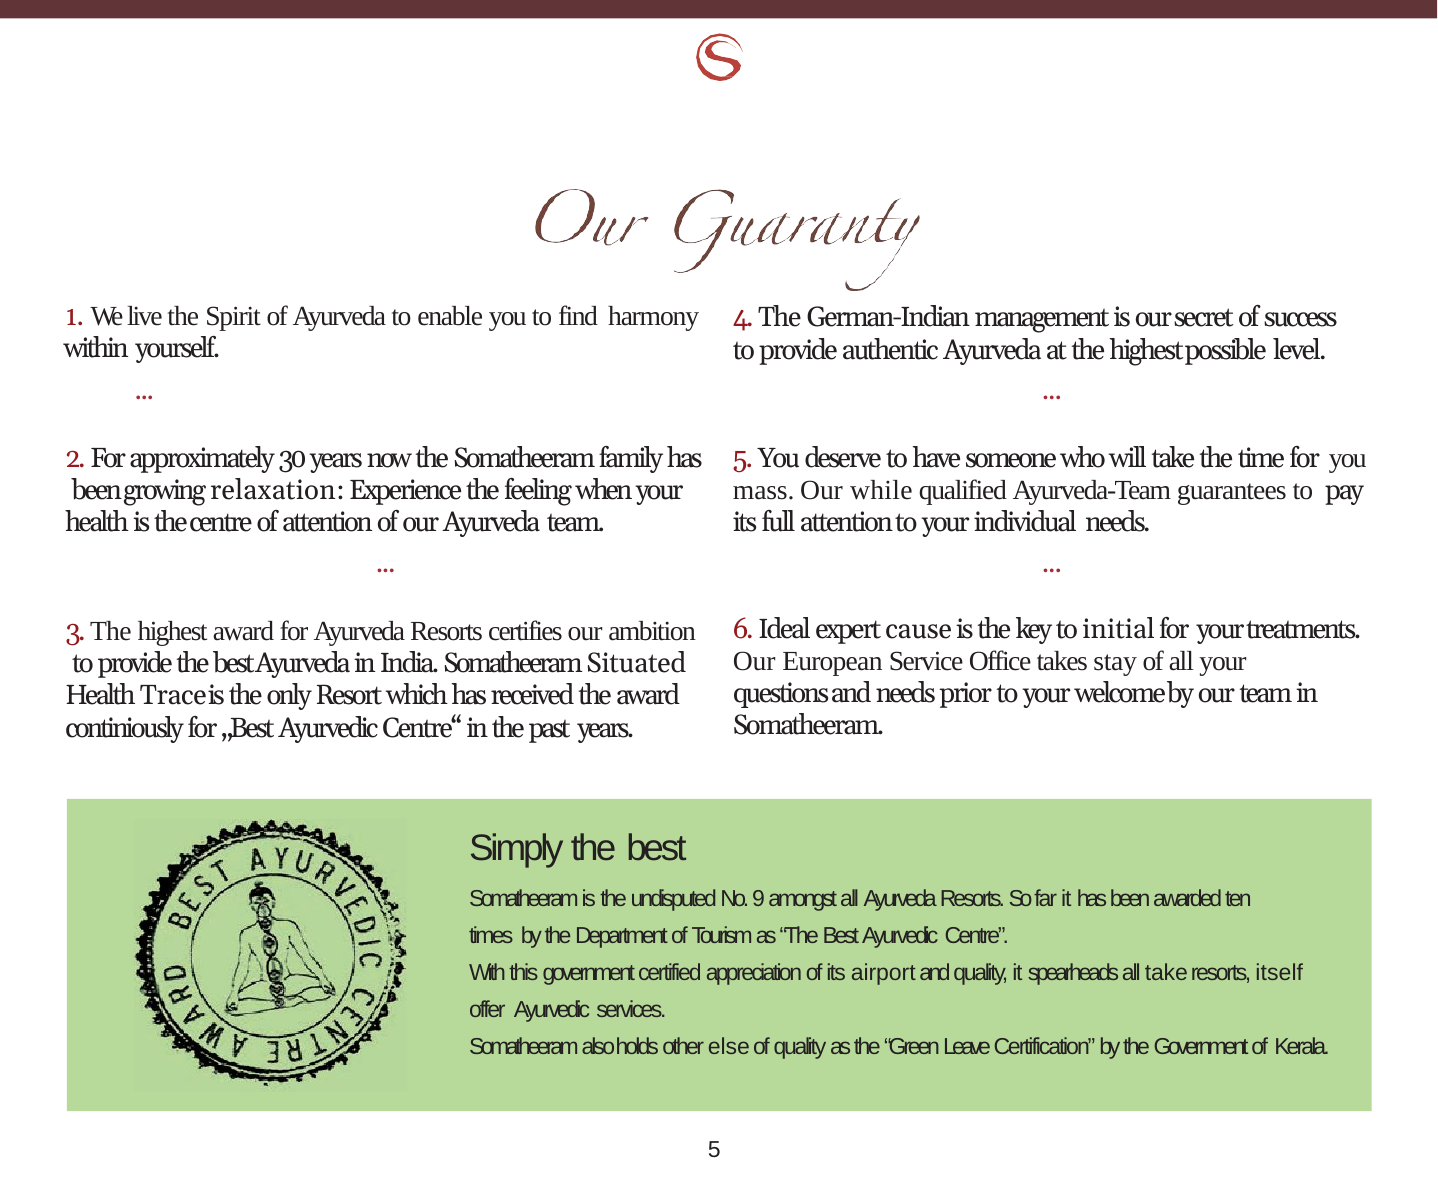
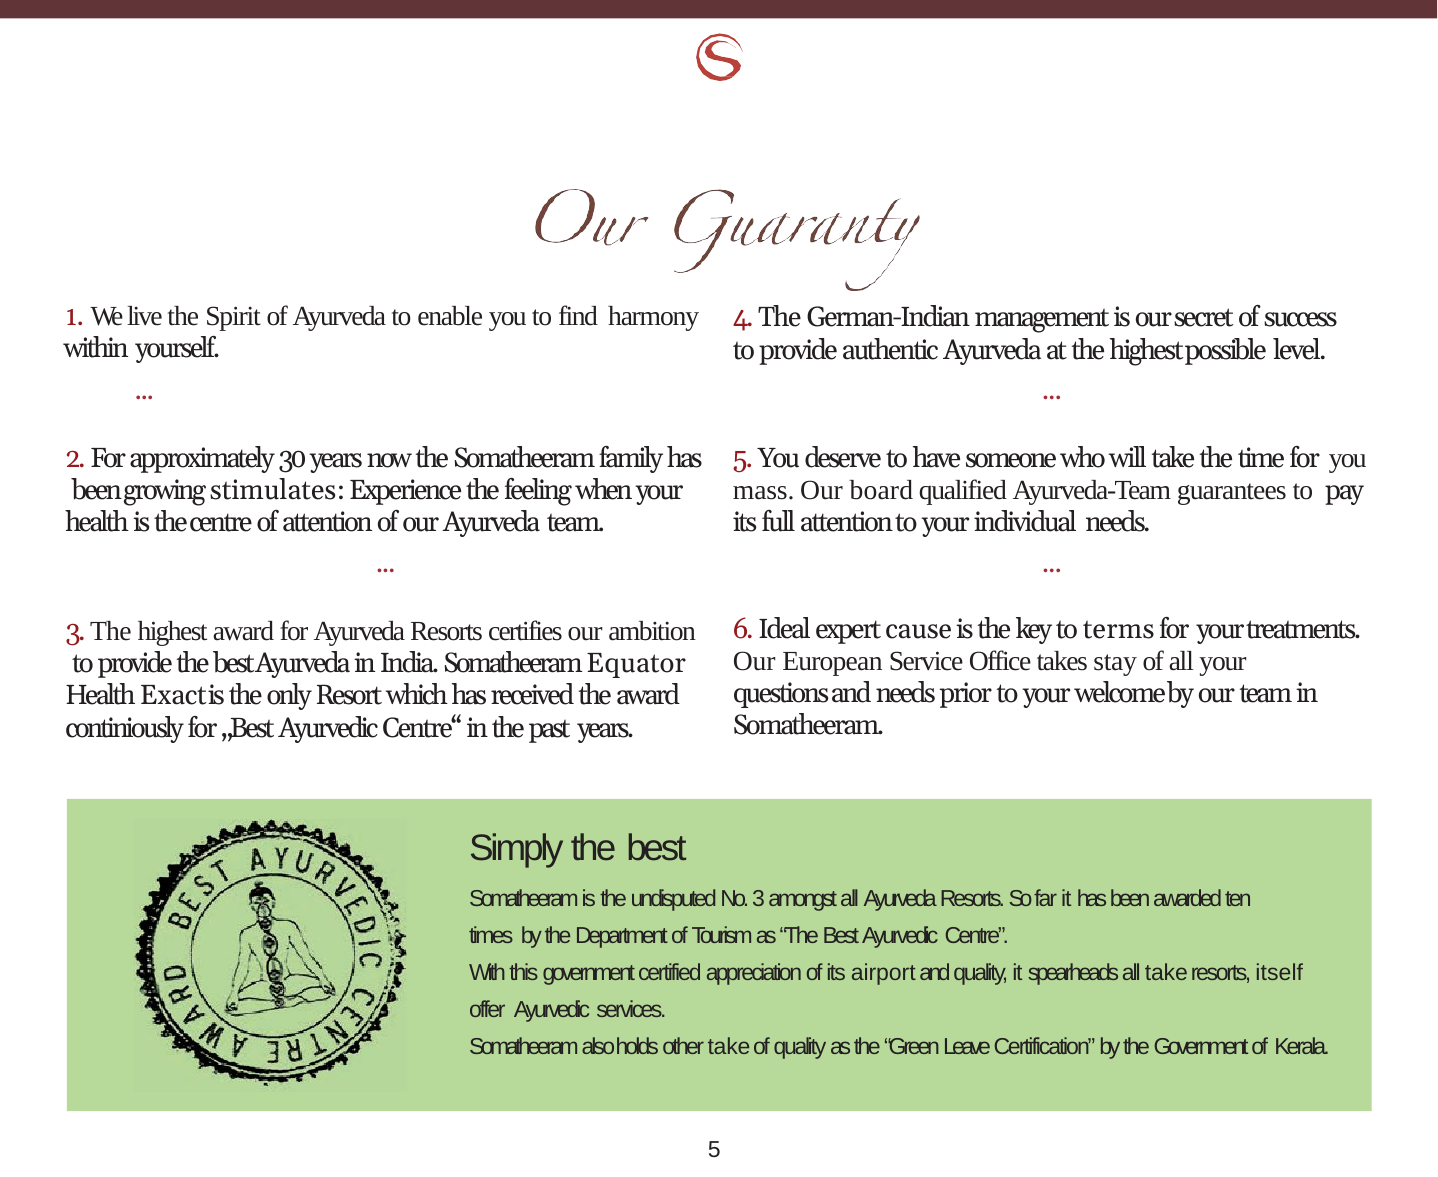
while: while -> board
relaxation: relaxation -> stimulates
initial: initial -> terms
Situated: Situated -> Equator
Trace: Trace -> Exact
No 9: 9 -> 3
other else: else -> take
